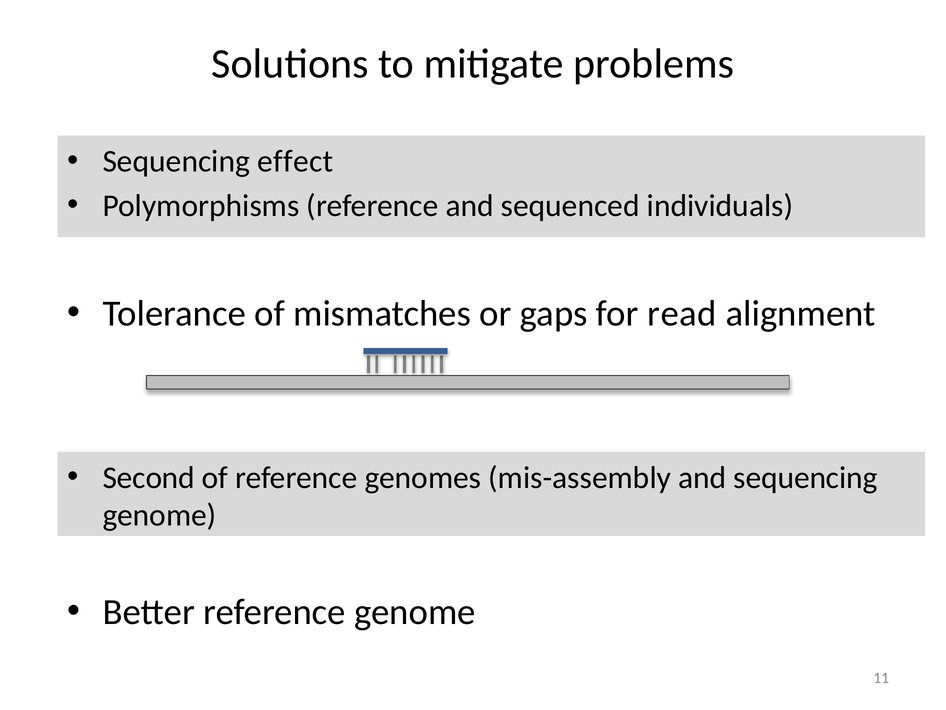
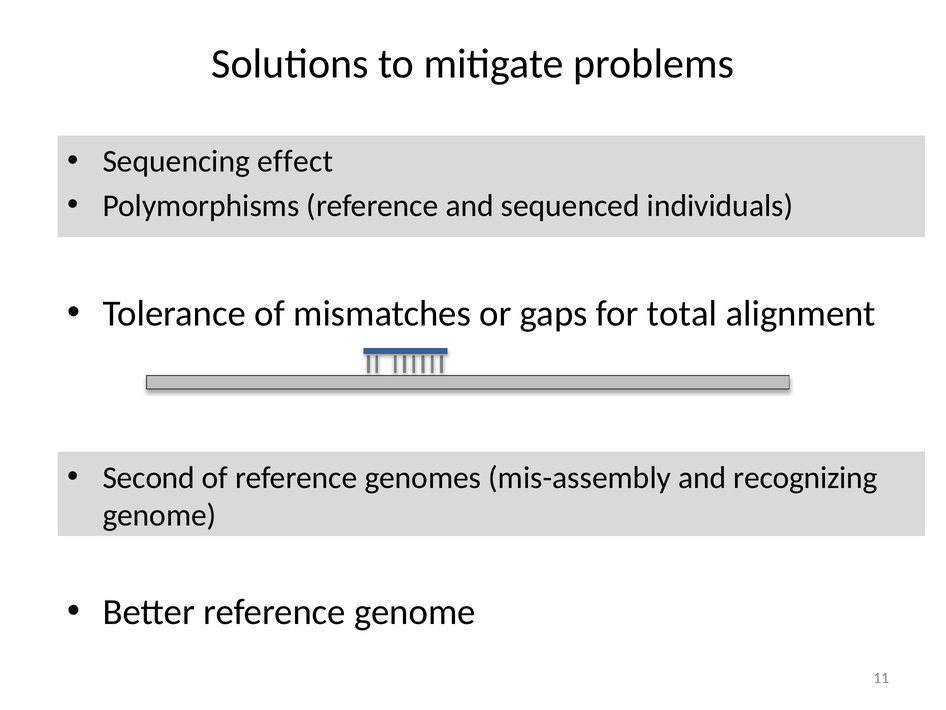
read: read -> total
and sequencing: sequencing -> recognizing
